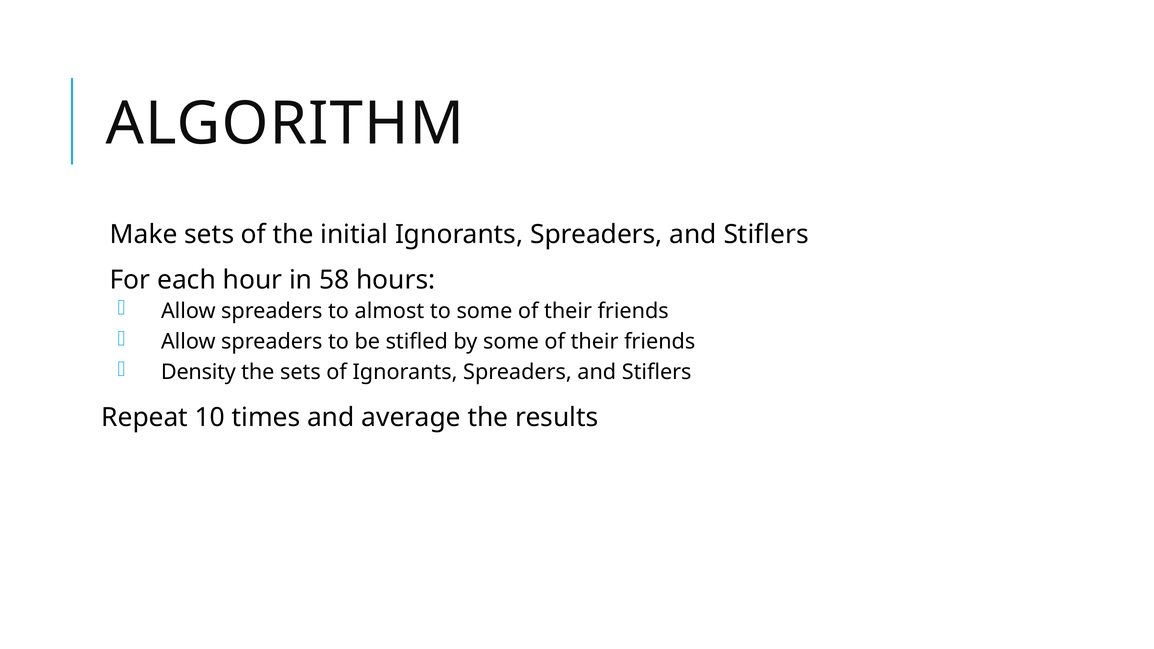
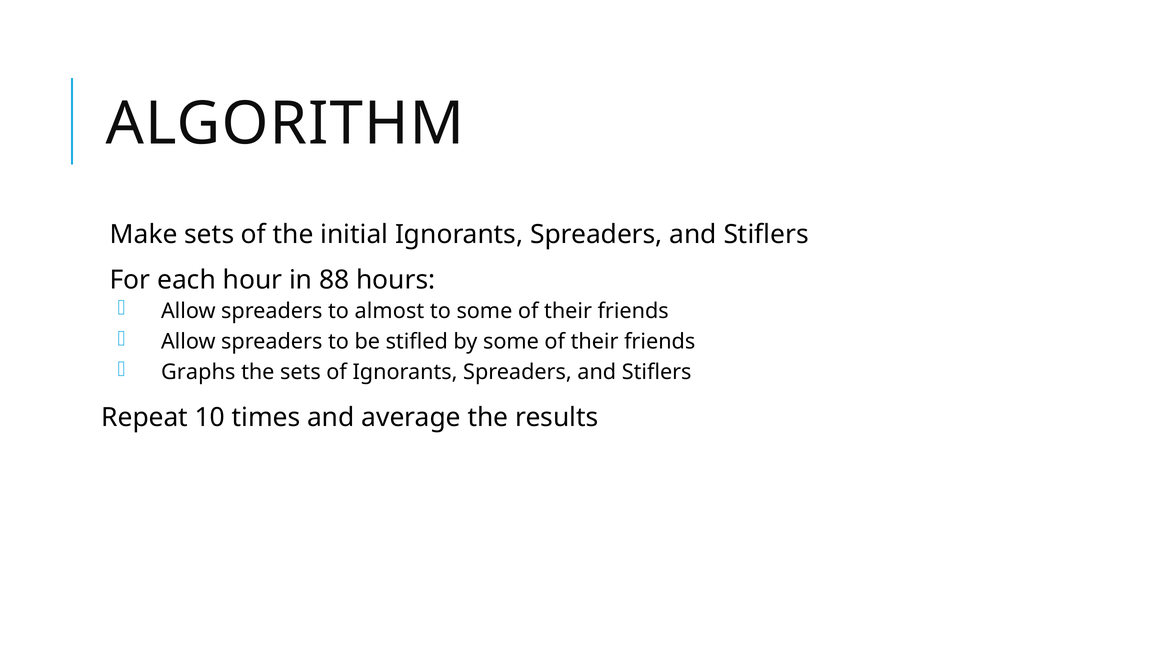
58: 58 -> 88
Density: Density -> Graphs
